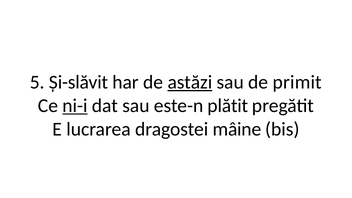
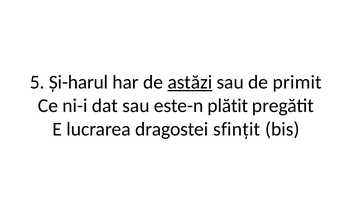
Și-slăvit: Și-slăvit -> Și-harul
ni-i underline: present -> none
mâine: mâine -> sfințit
